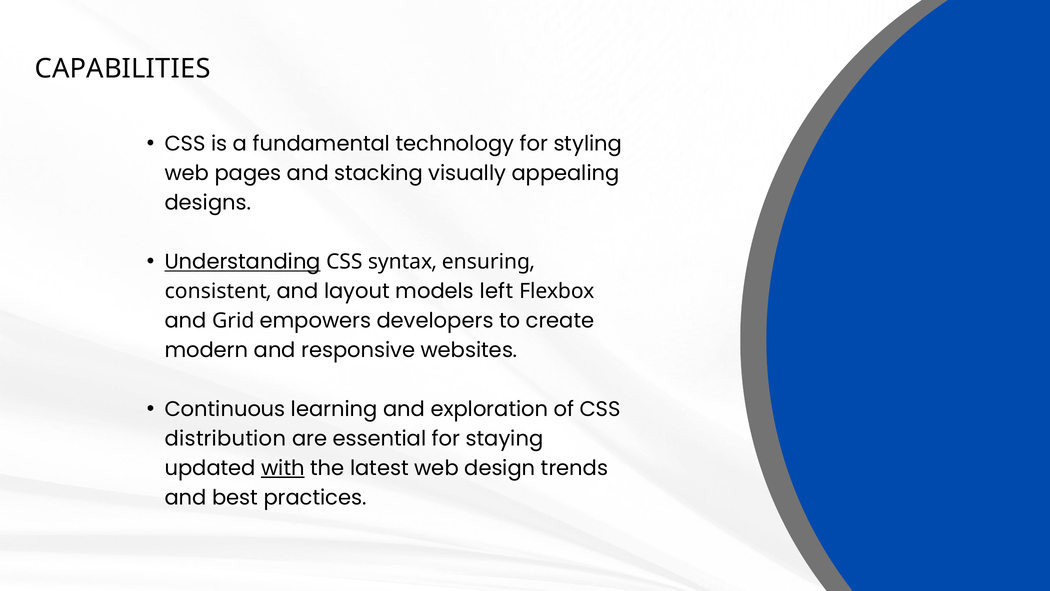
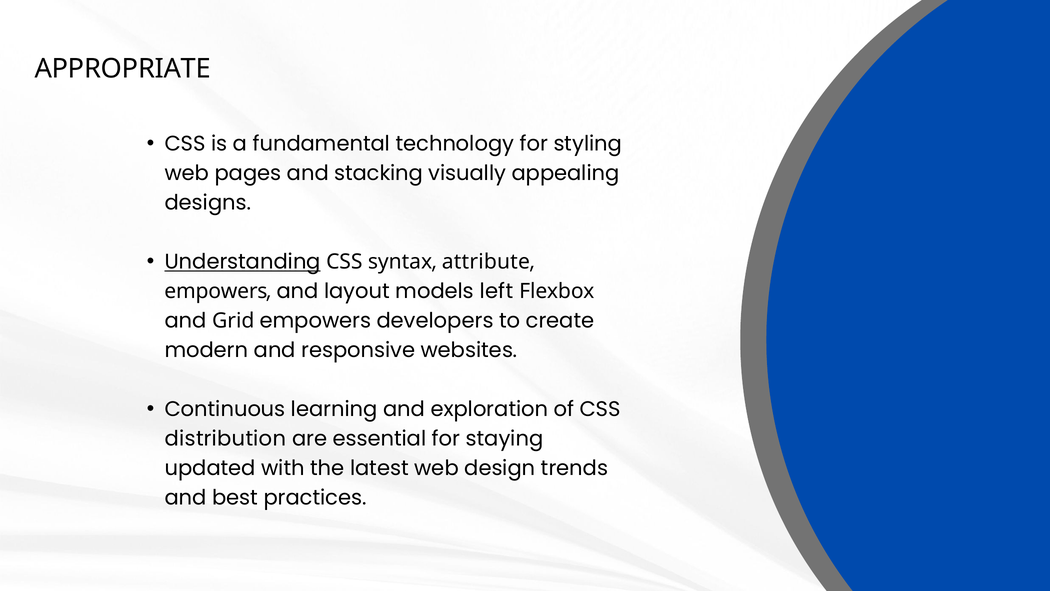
CAPABILITIES: CAPABILITIES -> APPROPRIATE
ensuring: ensuring -> attribute
consistent at (216, 291): consistent -> empowers
with underline: present -> none
